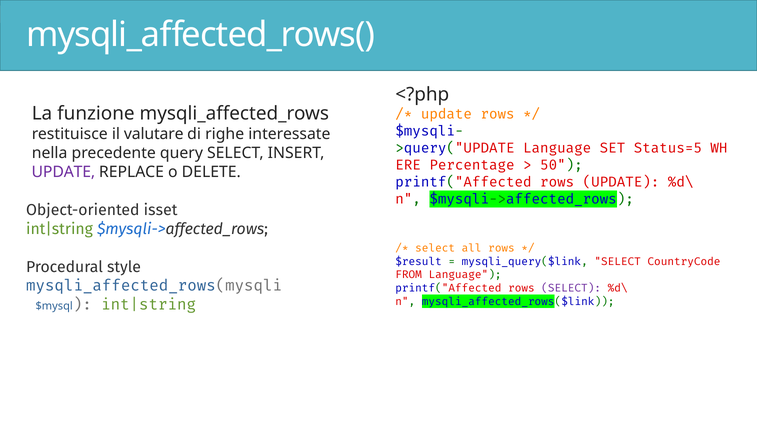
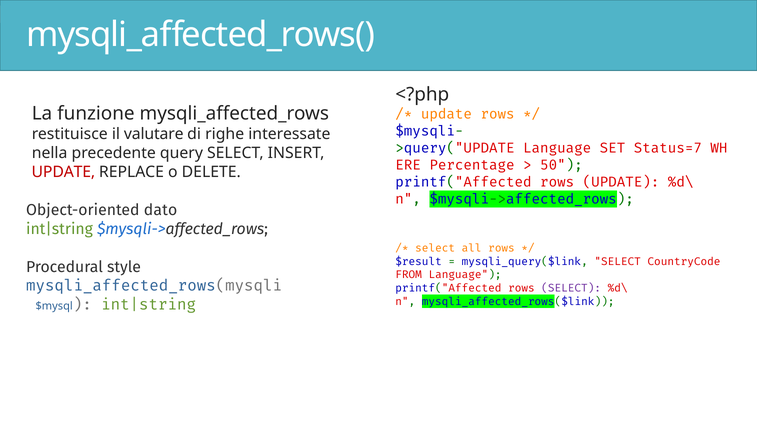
Status=5: Status=5 -> Status=7
UPDATE at (63, 172) colour: purple -> red
isset: isset -> dato
